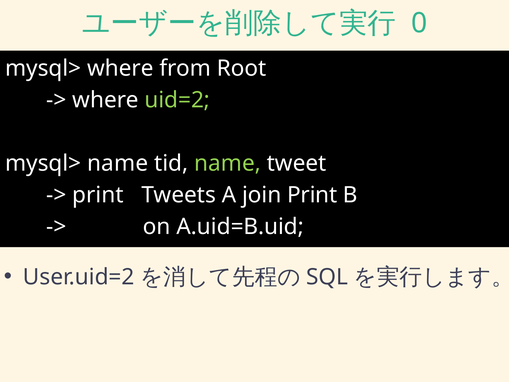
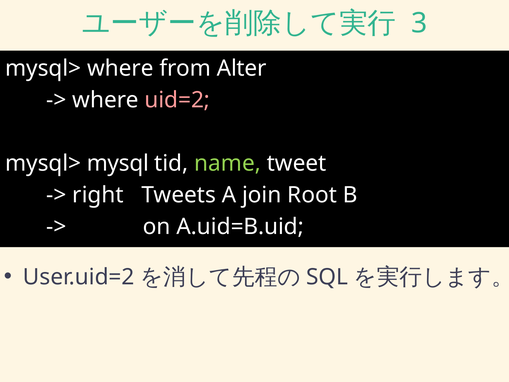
0: 0 -> 3
Root: Root -> Alter
uid=2 colour: light green -> pink
mysql> name: name -> mysql
print at (98, 195): print -> right
join Print: Print -> Root
